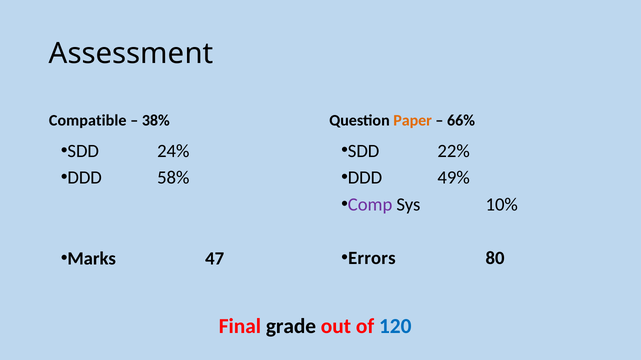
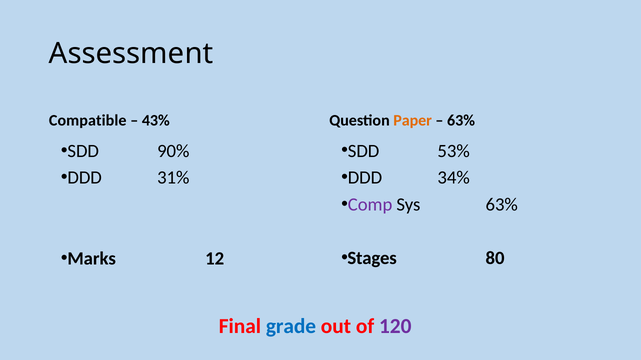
38%: 38% -> 43%
66% at (461, 121): 66% -> 63%
22%: 22% -> 53%
24%: 24% -> 90%
49%: 49% -> 34%
58%: 58% -> 31%
Sys 10%: 10% -> 63%
Errors: Errors -> Stages
47: 47 -> 12
grade colour: black -> blue
120 colour: blue -> purple
